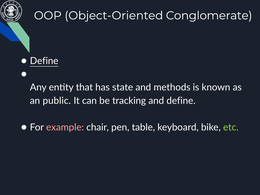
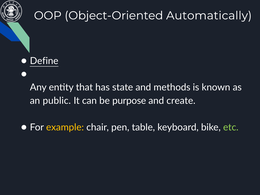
Conglomerate: Conglomerate -> Automatically
tracking: tracking -> purpose
and define: define -> create
example colour: pink -> yellow
